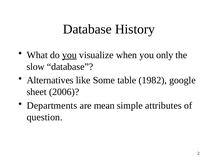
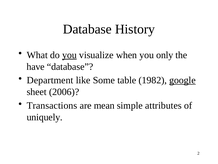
slow: slow -> have
Alternatives: Alternatives -> Department
google underline: none -> present
Departments: Departments -> Transactions
question: question -> uniquely
